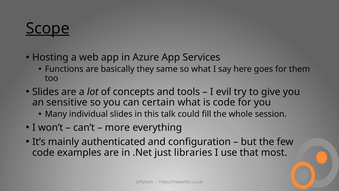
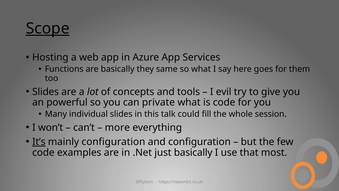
sensitive: sensitive -> powerful
certain: certain -> private
It’s underline: none -> present
mainly authenticated: authenticated -> configuration
just libraries: libraries -> basically
